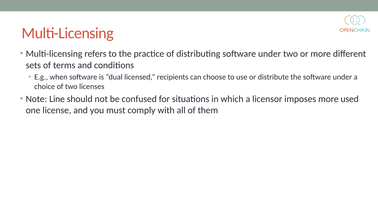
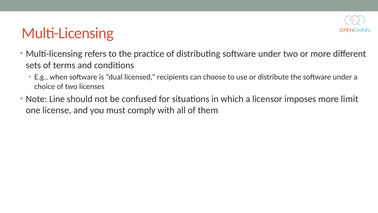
used: used -> limit
